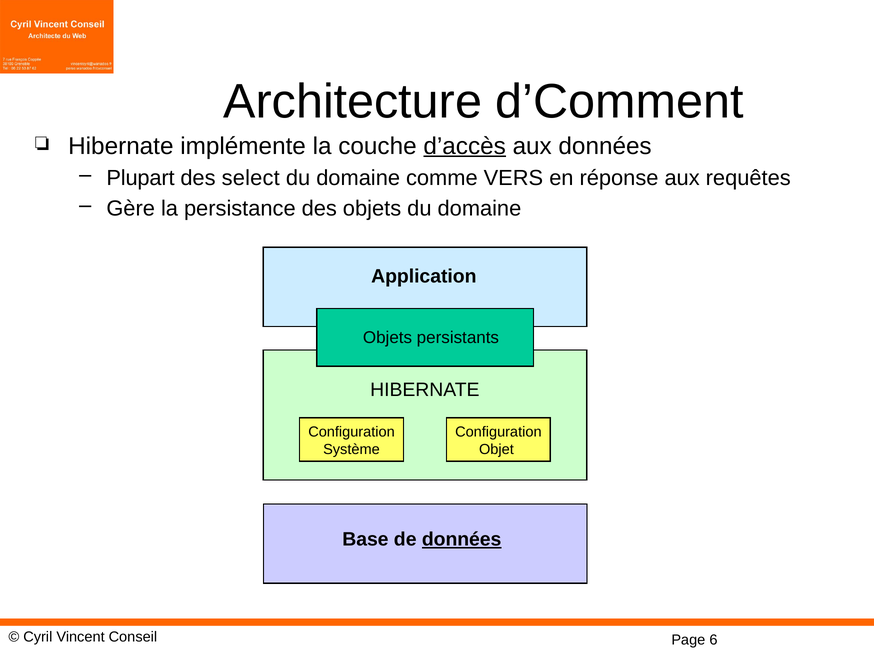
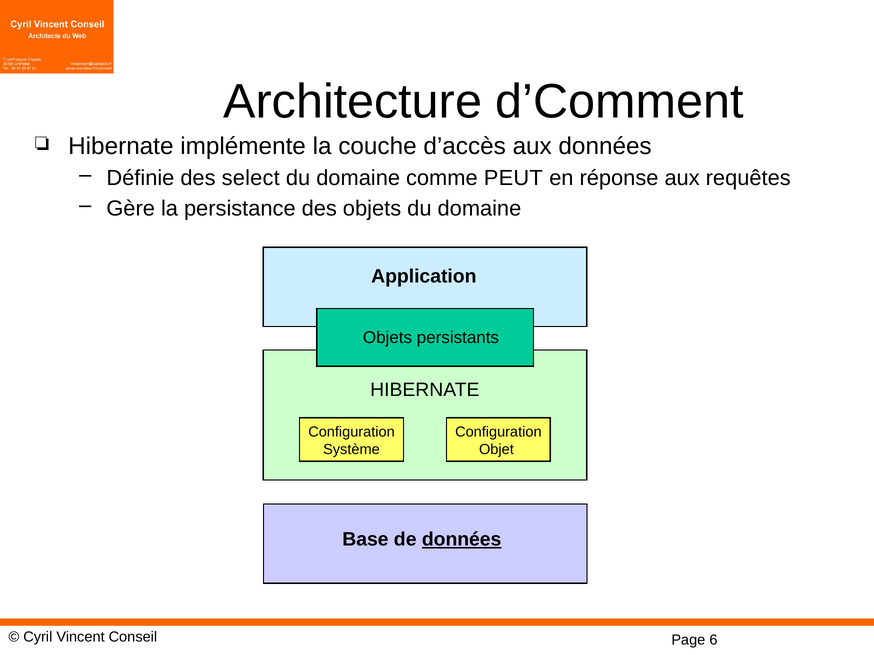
d’accès underline: present -> none
Plupart: Plupart -> Définie
VERS: VERS -> PEUT
